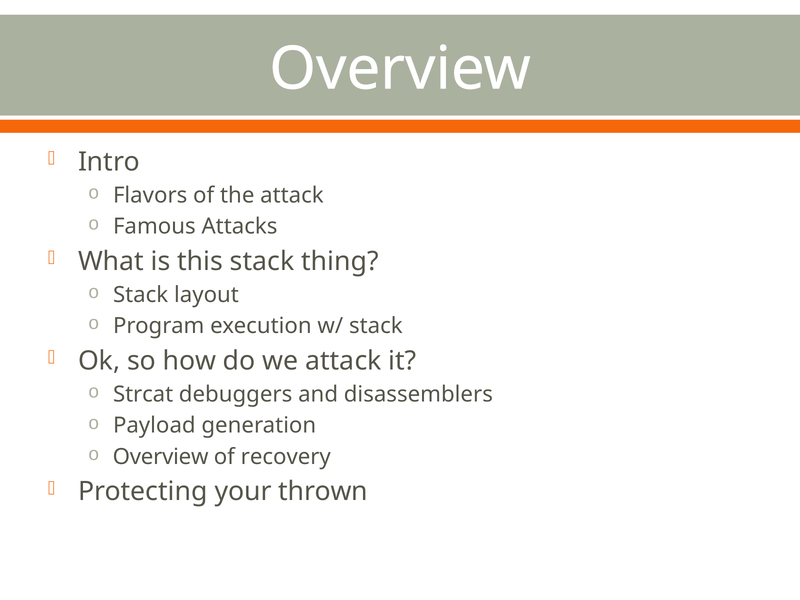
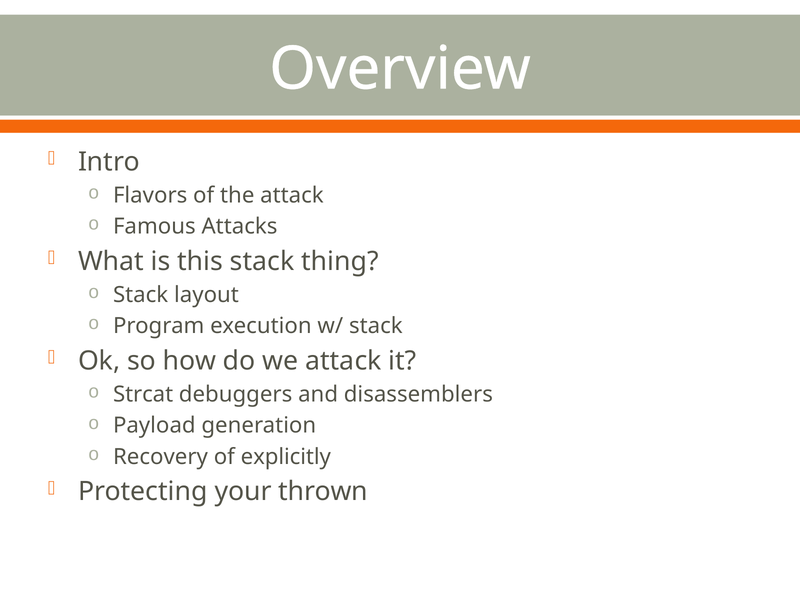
Overview at (161, 457): Overview -> Recovery
recovery: recovery -> explicitly
